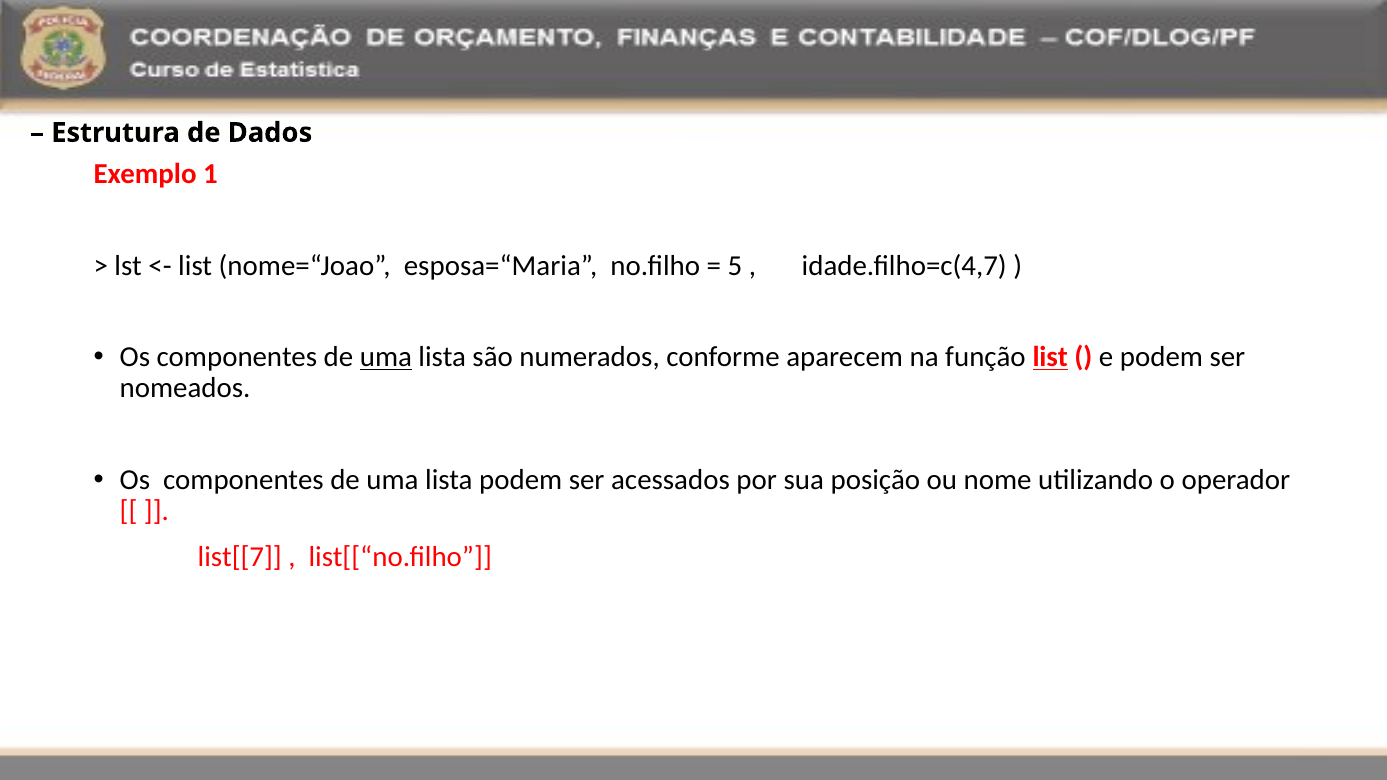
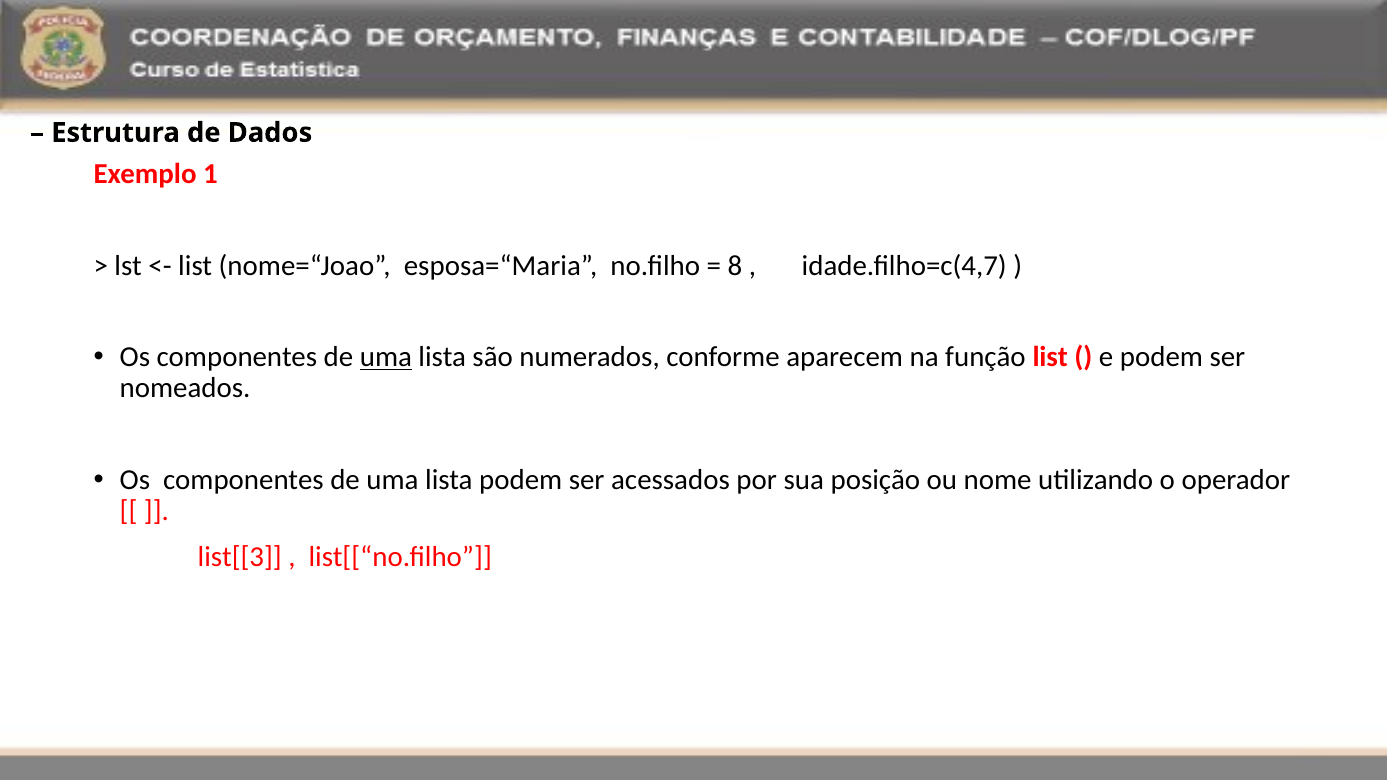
5: 5 -> 8
list at (1050, 357) underline: present -> none
list[[7: list[[7 -> list[[3
